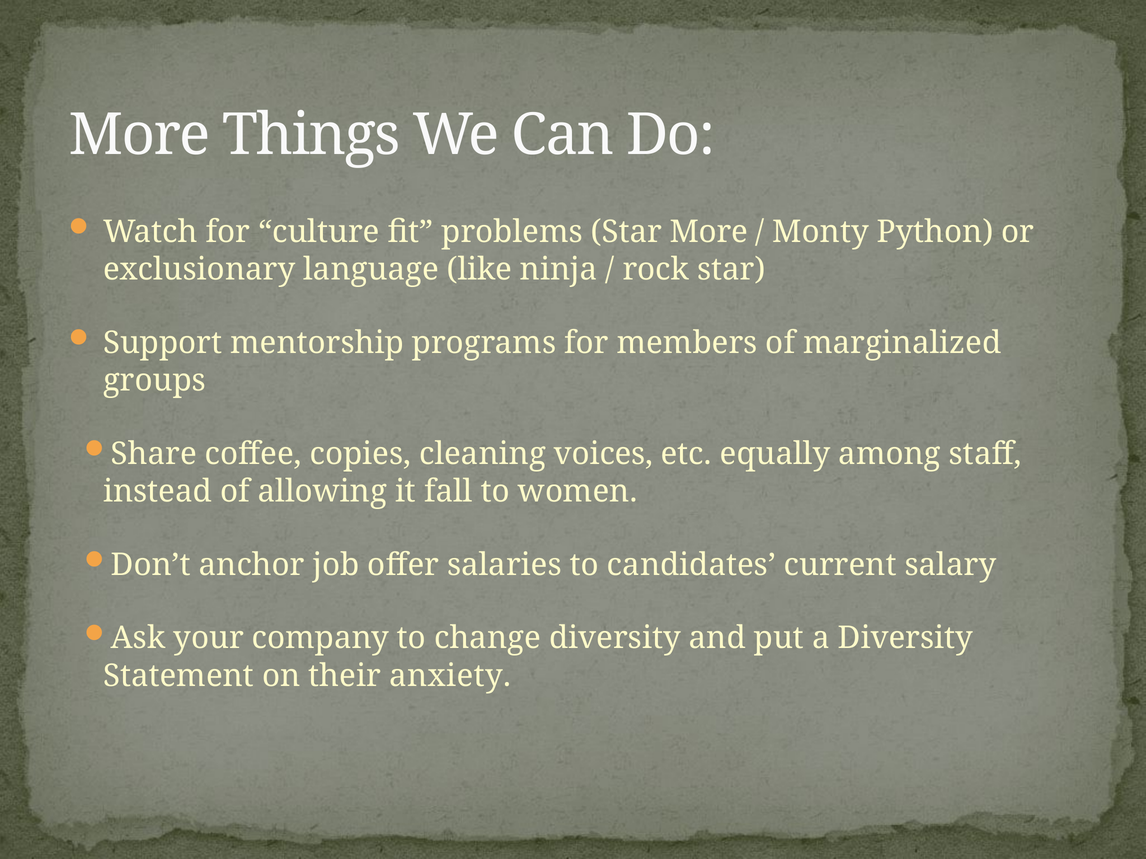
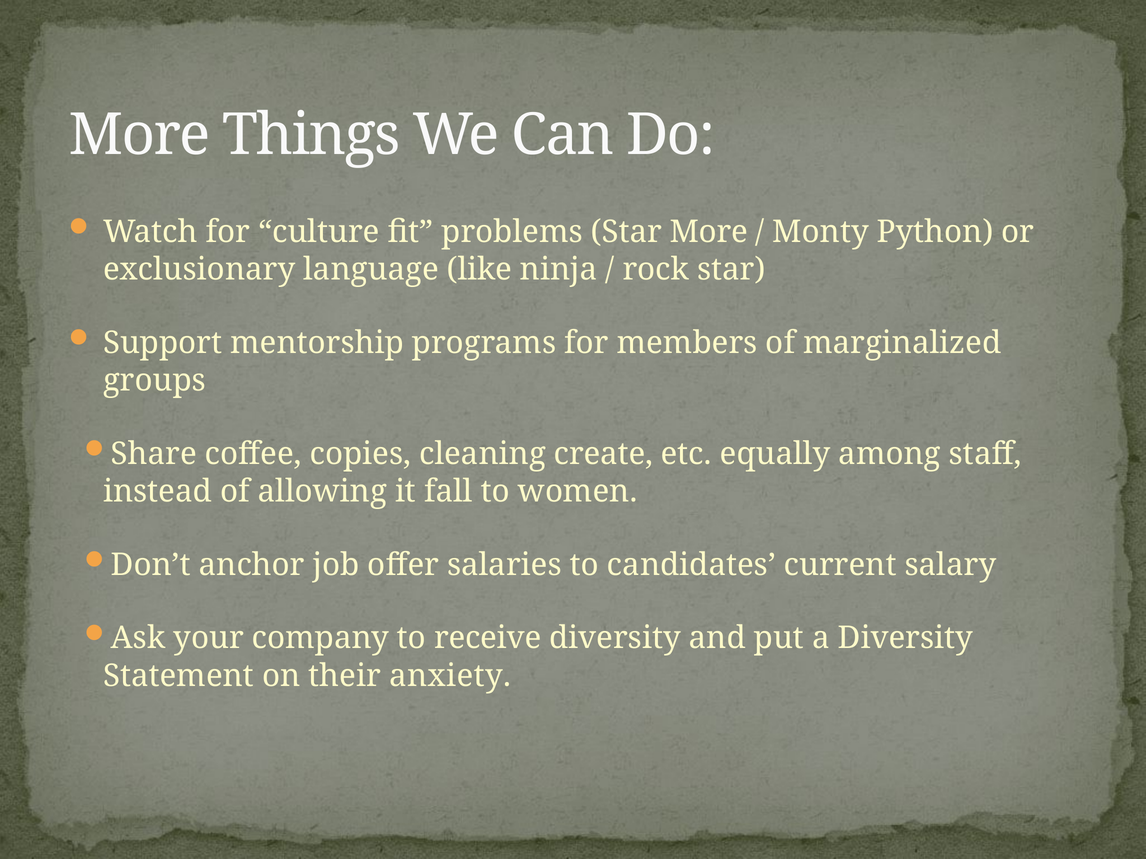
voices: voices -> create
change: change -> receive
